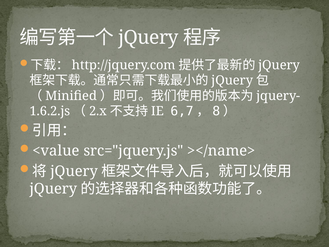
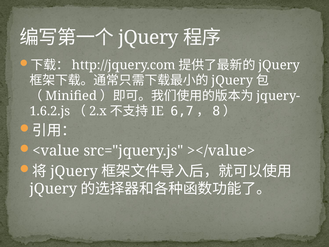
></name>: ></name> -> ></value>
